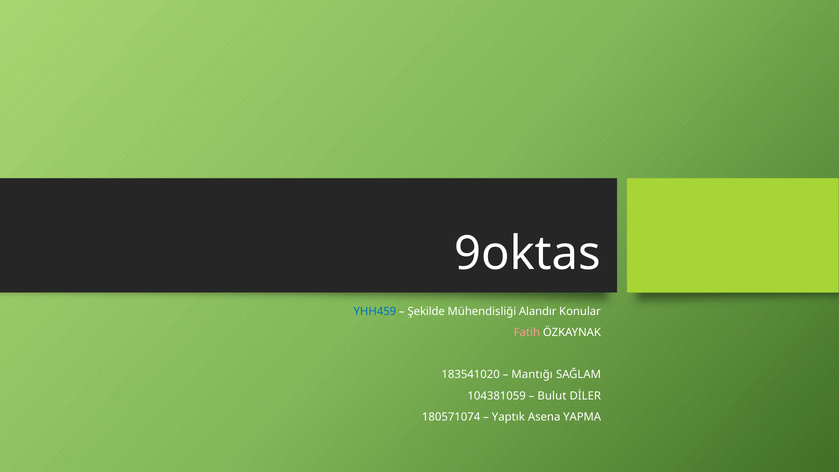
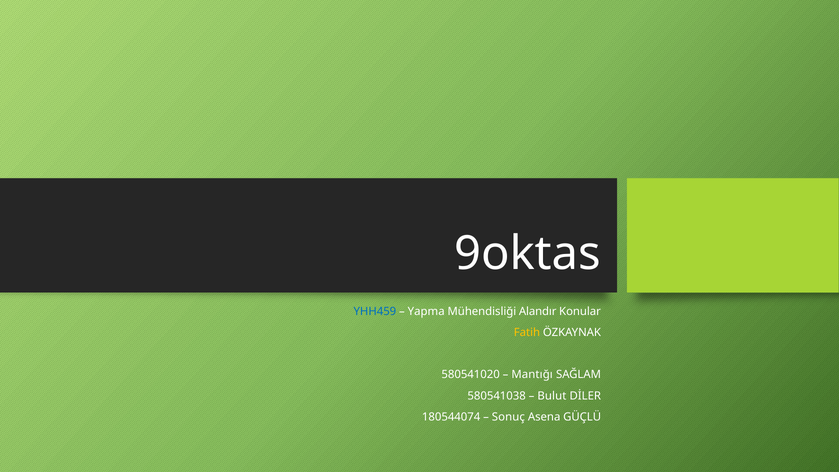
Şekilde: Şekilde -> Yapma
Fatih colour: pink -> yellow
183541020: 183541020 -> 580541020
104381059: 104381059 -> 580541038
180571074: 180571074 -> 180544074
Yaptık: Yaptık -> Sonuç
YAPMA: YAPMA -> GÜÇLÜ
